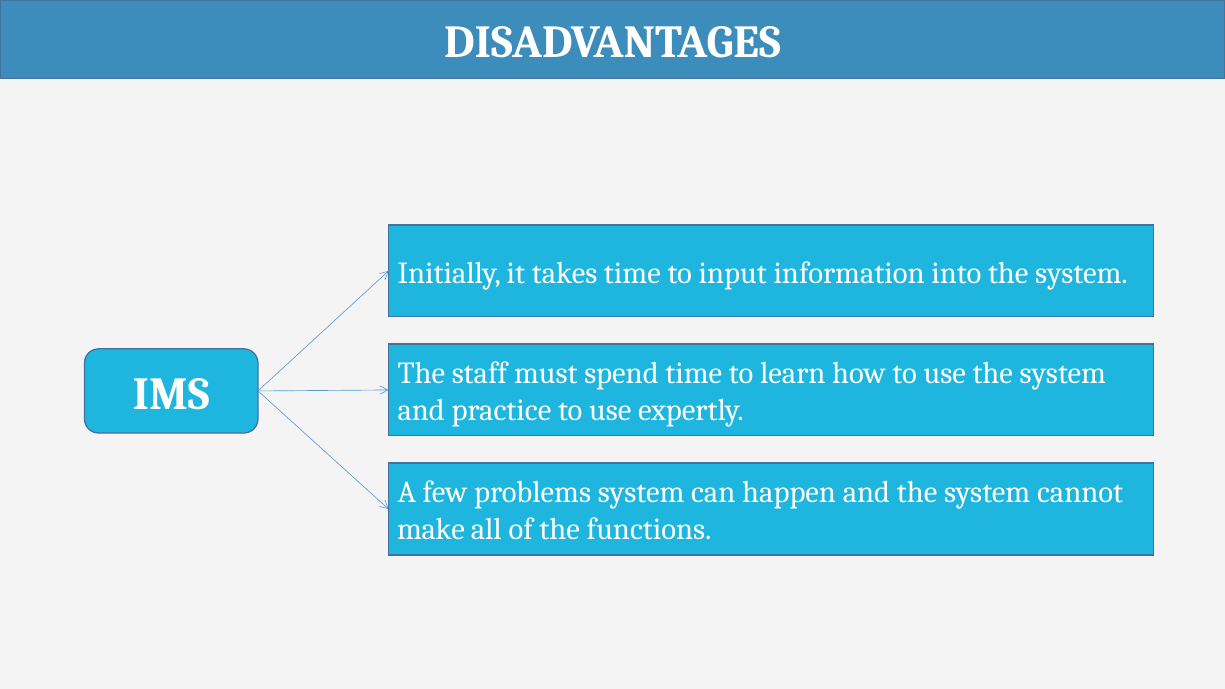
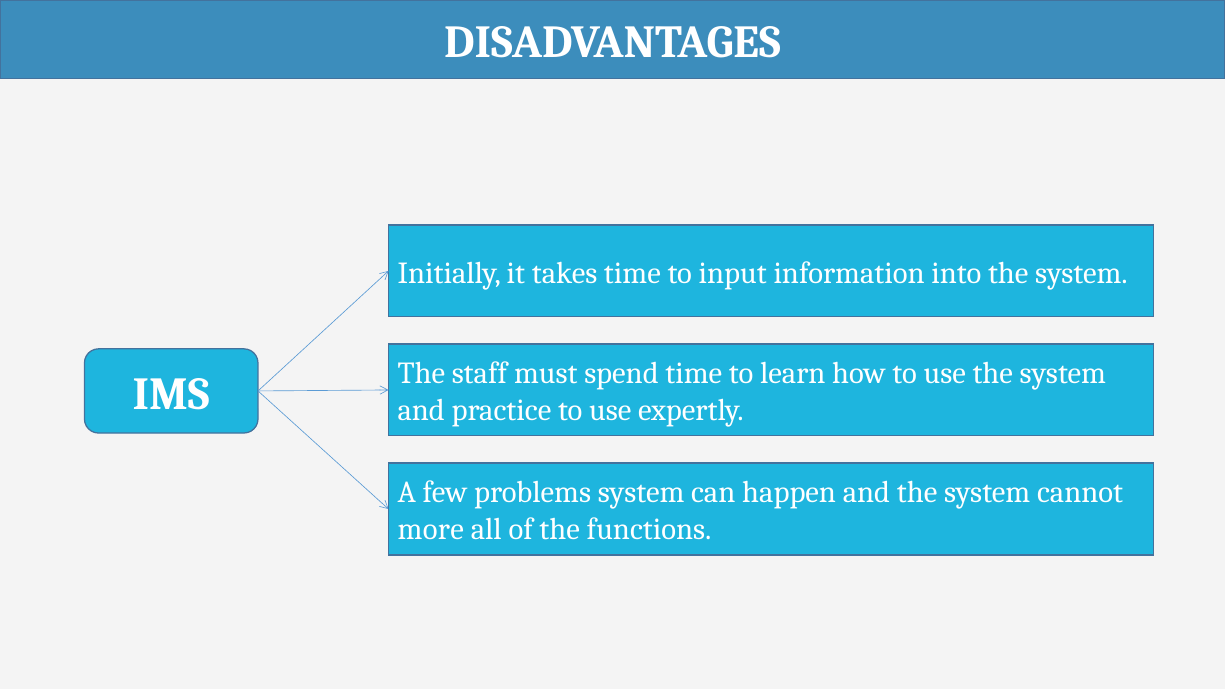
make: make -> more
